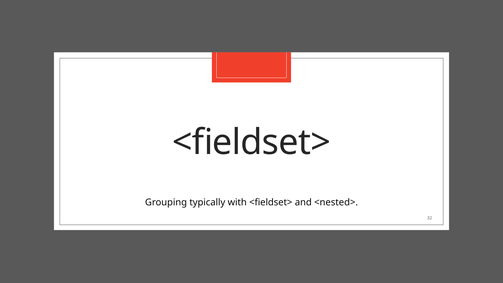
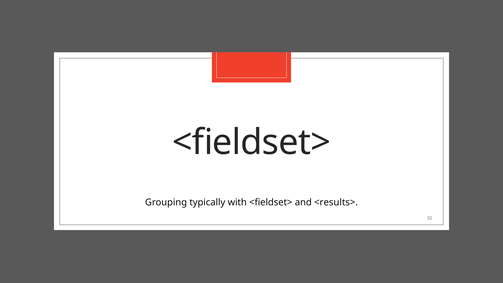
<nested>: <nested> -> <results>
